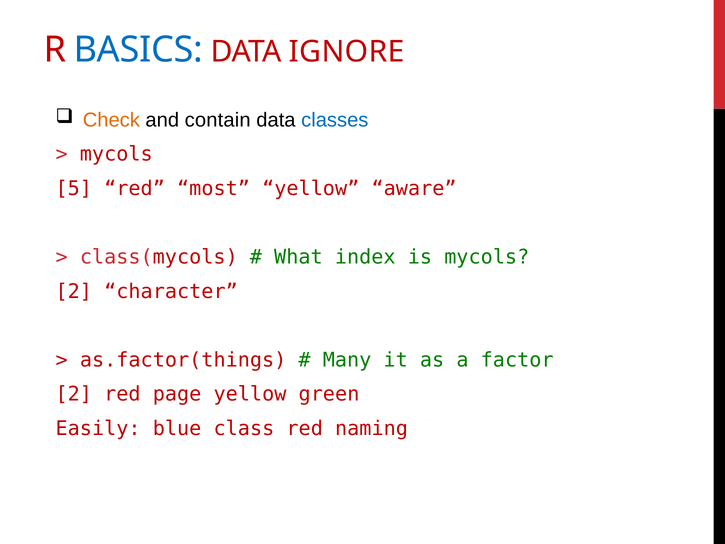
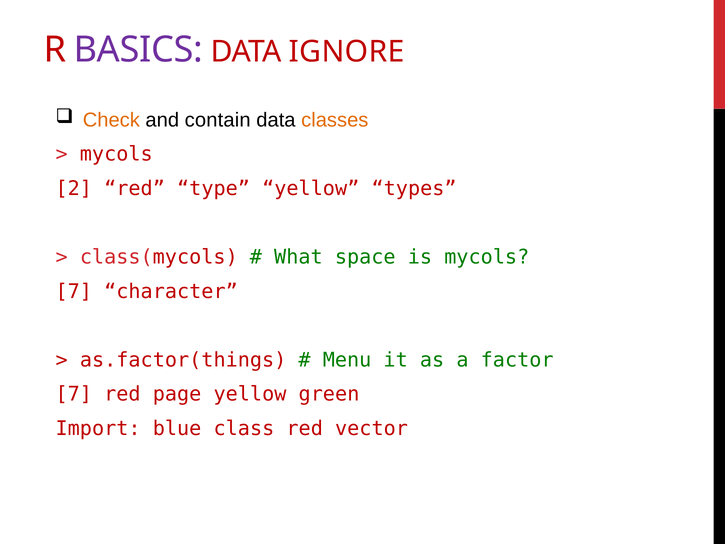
BASICS colour: blue -> purple
classes colour: blue -> orange
5: 5 -> 2
most: most -> type
aware: aware -> types
index: index -> space
2 at (74, 291): 2 -> 7
Many: Many -> Menu
2 at (74, 394): 2 -> 7
Easily: Easily -> Import
naming: naming -> vector
